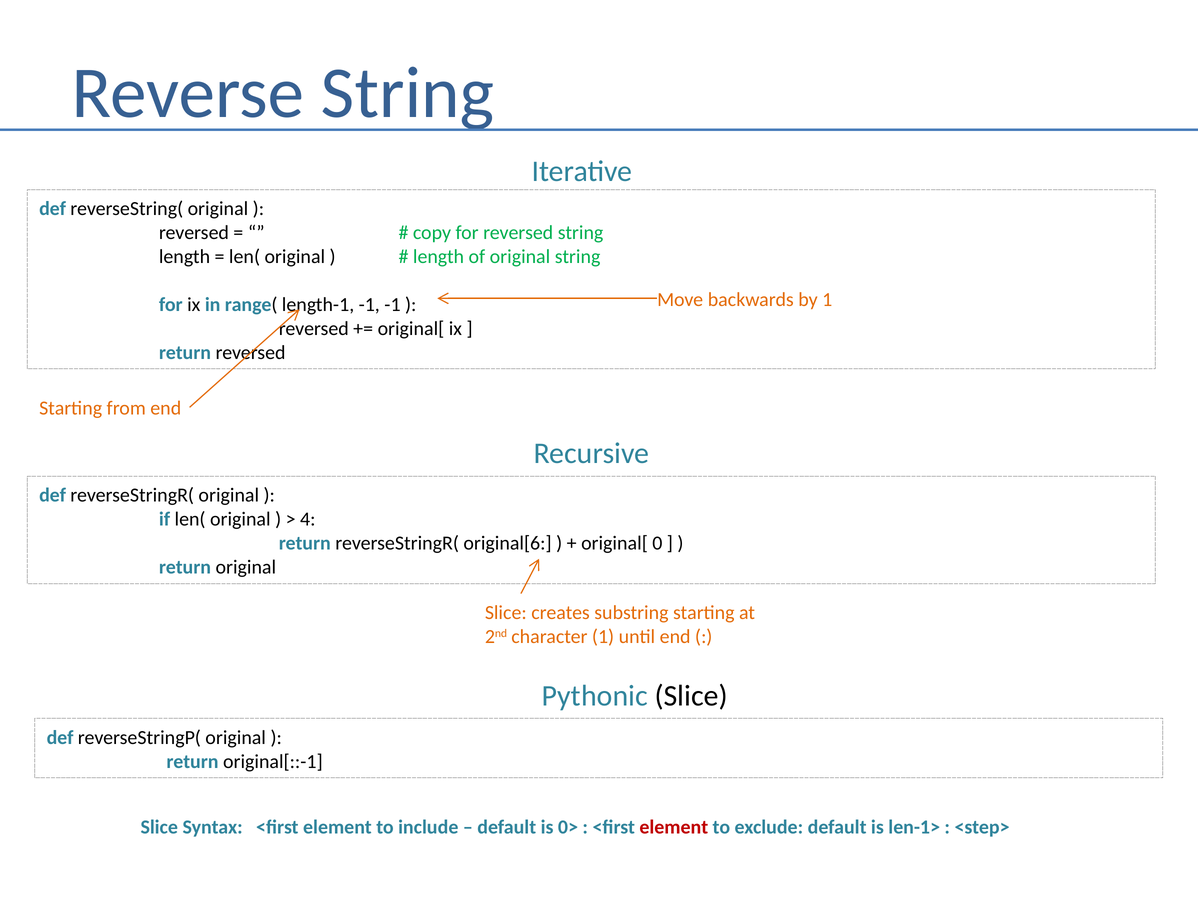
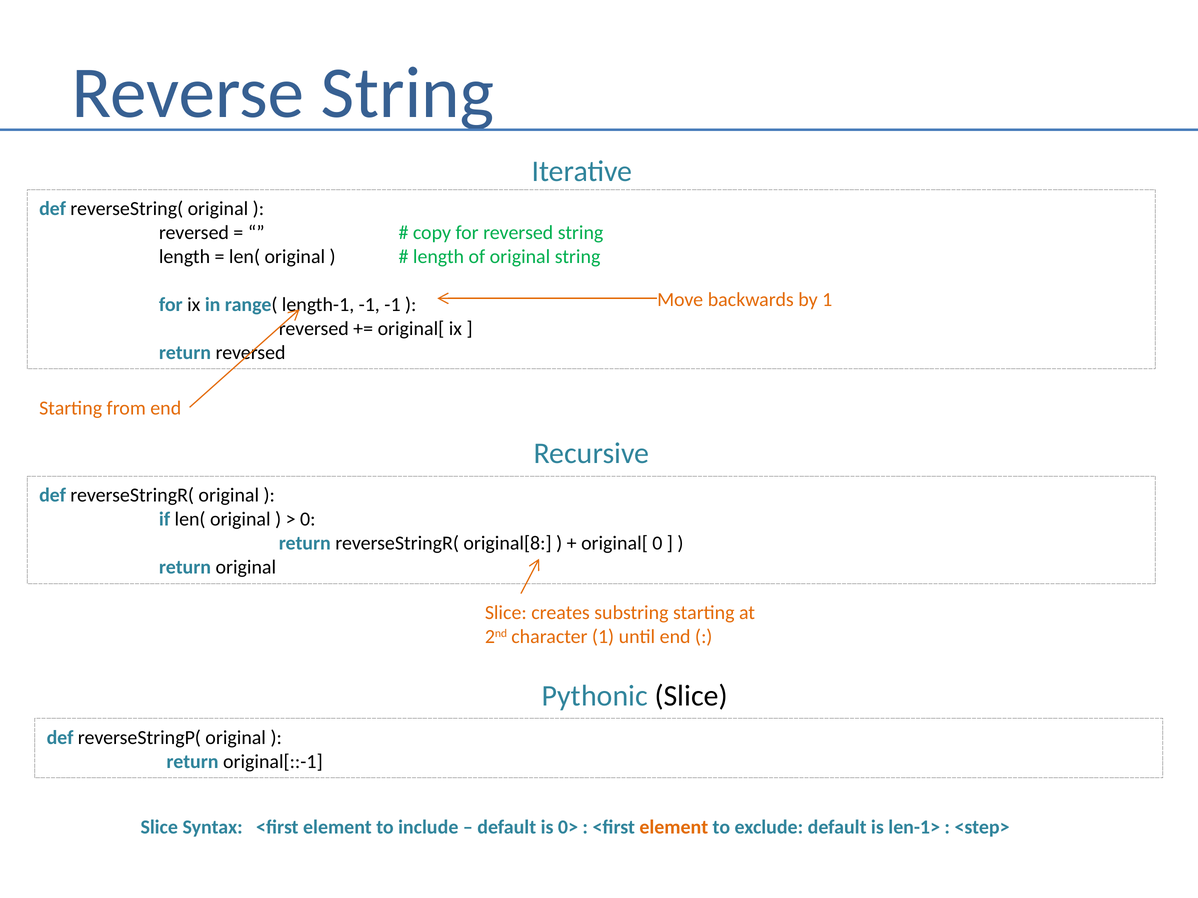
4 at (308, 519): 4 -> 0
original[6: original[6 -> original[8
element at (674, 828) colour: red -> orange
